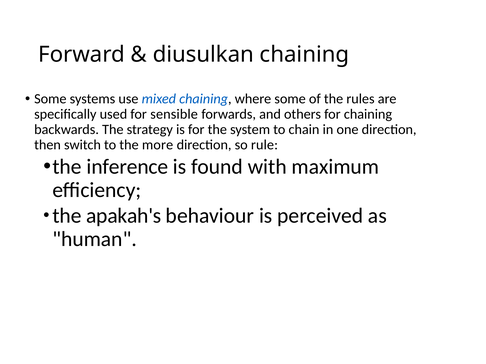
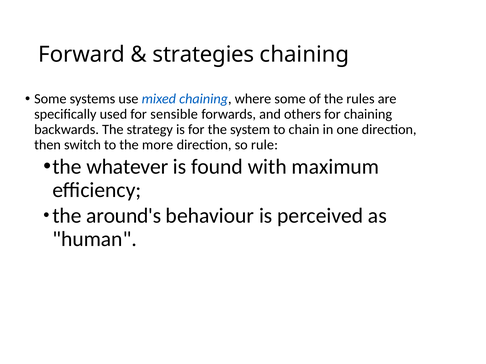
diusulkan: diusulkan -> strategies
inference: inference -> whatever
apakah's: apakah's -> around's
